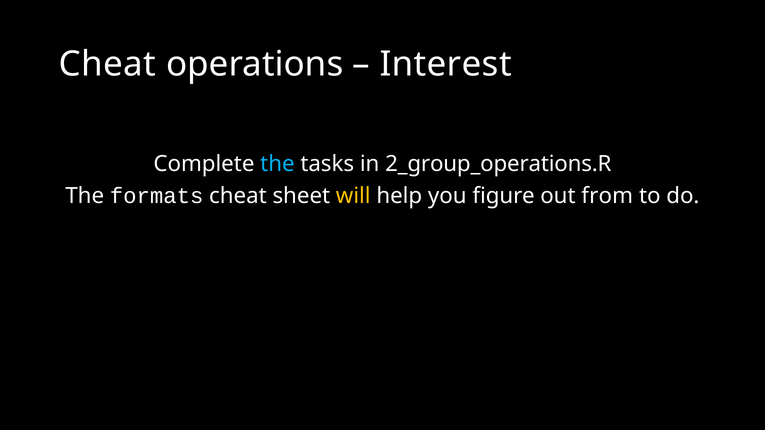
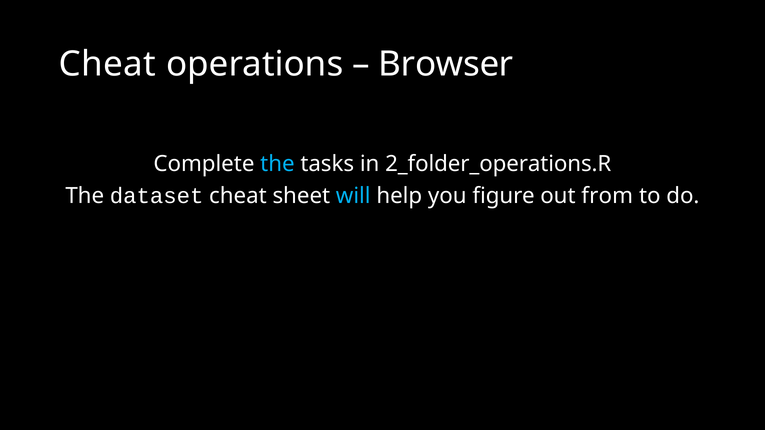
Interest: Interest -> Browser
2_group_operations.R: 2_group_operations.R -> 2_folder_operations.R
formats: formats -> dataset
will colour: yellow -> light blue
